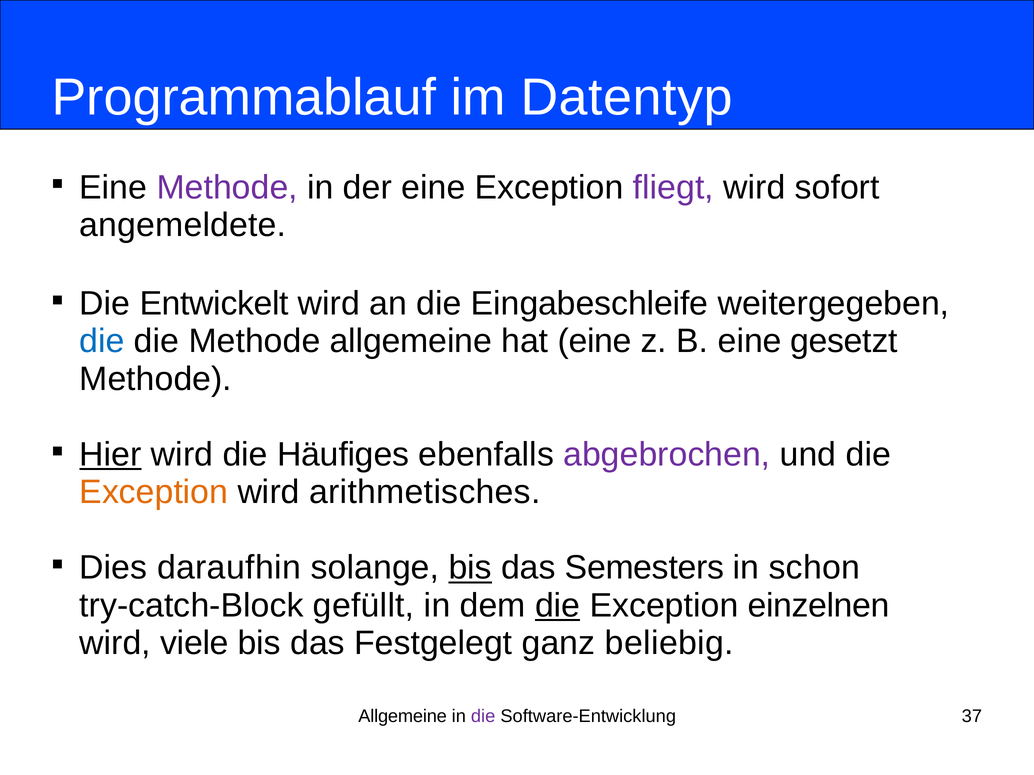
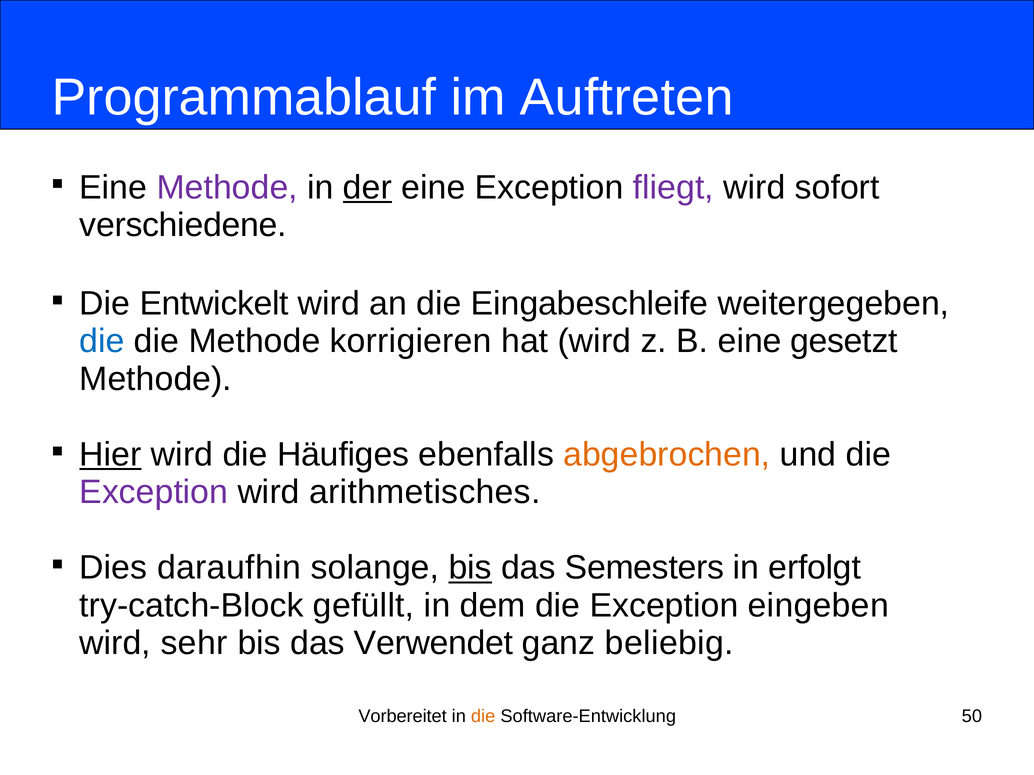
Datentyp: Datentyp -> Auftreten
der underline: none -> present
angemeldete: angemeldete -> verschiedene
Methode allgemeine: allgemeine -> korrigieren
hat eine: eine -> wird
abgebrochen colour: purple -> orange
Exception at (154, 493) colour: orange -> purple
schon: schon -> erfolgt
die at (558, 606) underline: present -> none
einzelnen: einzelnen -> eingeben
viele: viele -> sehr
Festgelegt: Festgelegt -> Verwendet
Allgemeine at (403, 717): Allgemeine -> Vorbereitet
die at (483, 717) colour: purple -> orange
37: 37 -> 50
